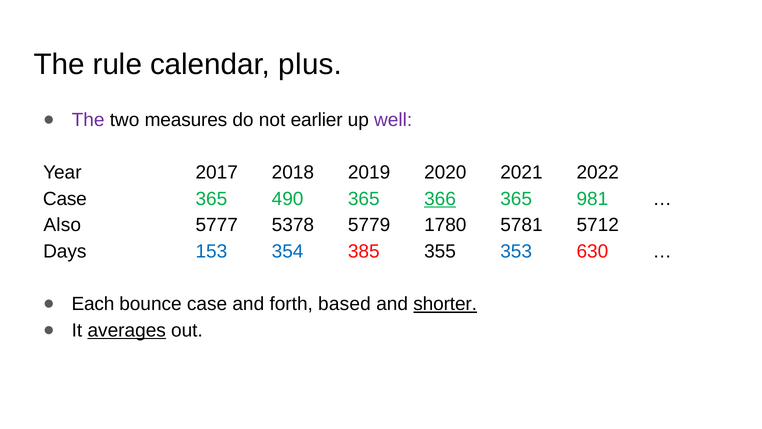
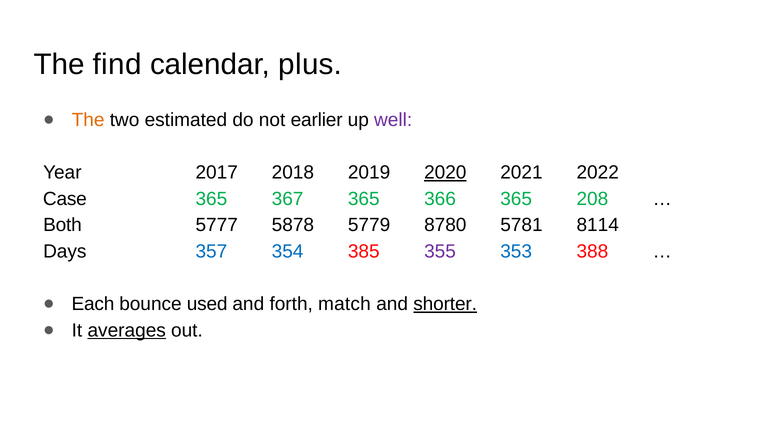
rule: rule -> find
The at (88, 120) colour: purple -> orange
measures: measures -> estimated
2020 underline: none -> present
490: 490 -> 367
366 underline: present -> none
981: 981 -> 208
Also: Also -> Both
5378: 5378 -> 5878
1780: 1780 -> 8780
5712: 5712 -> 8114
153: 153 -> 357
355 colour: black -> purple
630: 630 -> 388
bounce case: case -> used
based: based -> match
